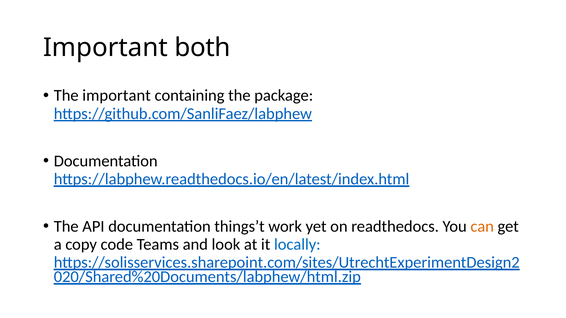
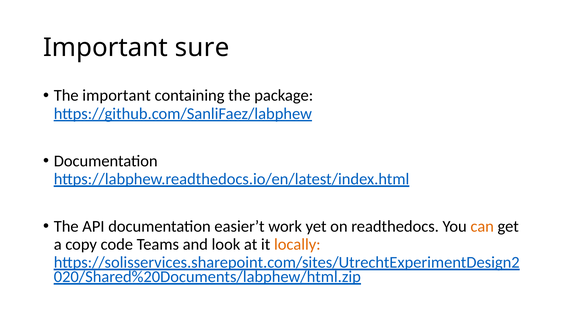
both: both -> sure
things’t: things’t -> easier’t
locally colour: blue -> orange
